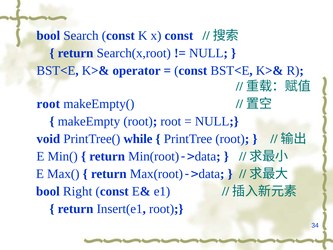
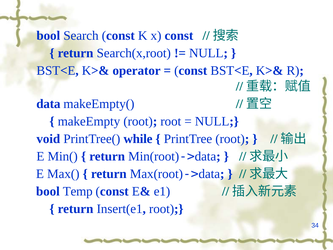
root at (48, 104): root -> data
Right: Right -> Temp
